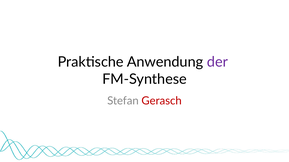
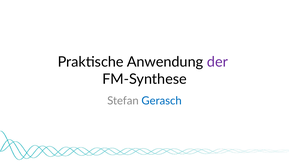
Gerasch colour: red -> blue
